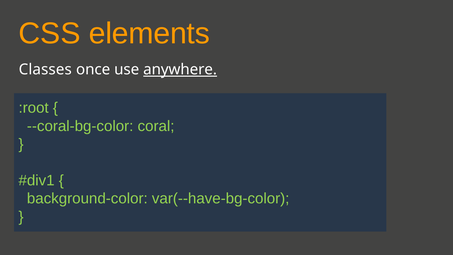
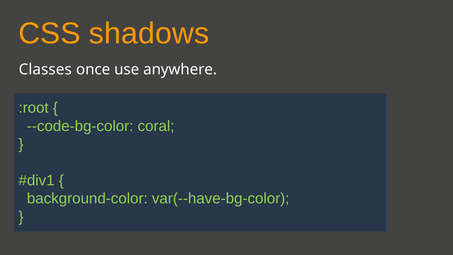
elements: elements -> shadows
anywhere underline: present -> none
--coral-bg-color: --coral-bg-color -> --code-bg-color
